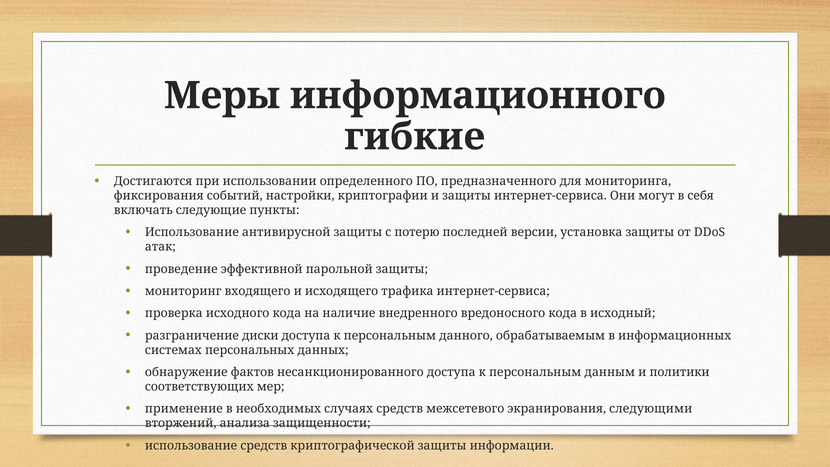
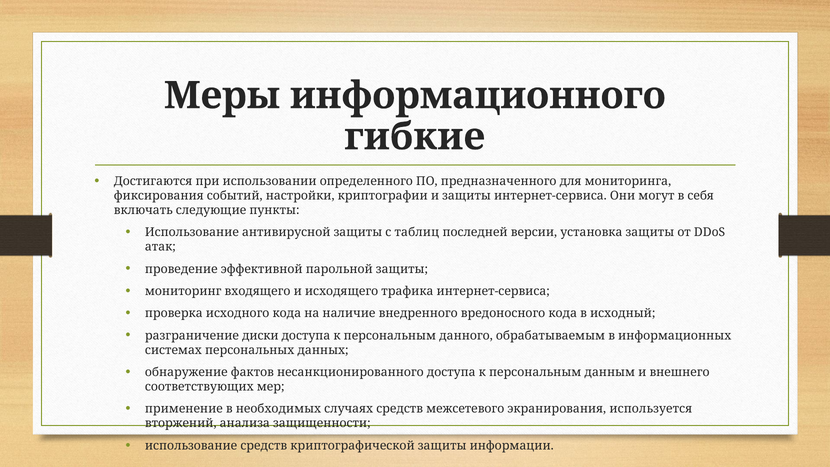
потерю: потерю -> таблиц
политики: политики -> внешнего
следующими: следующими -> используется
